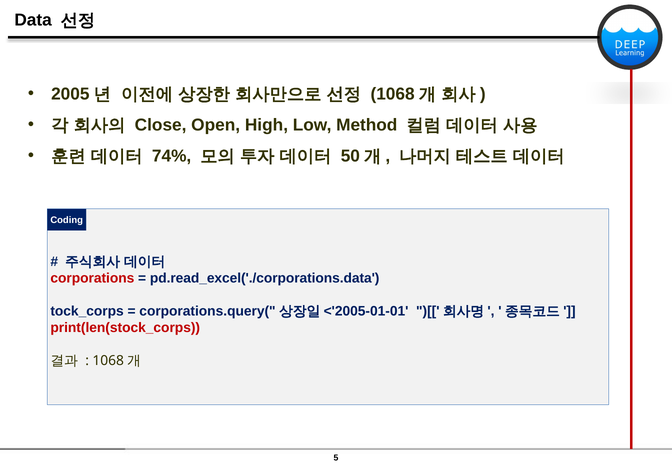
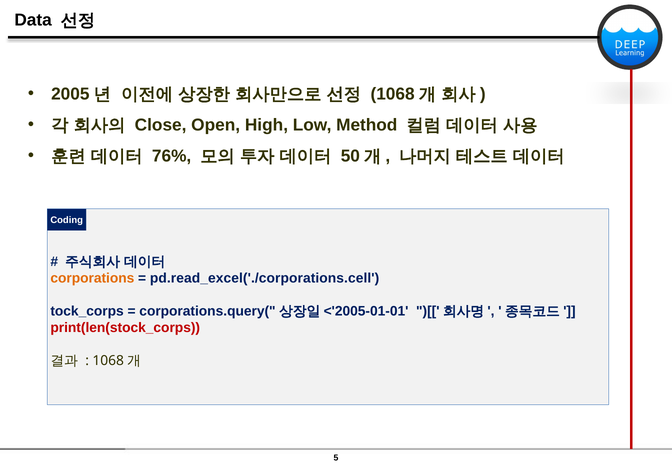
74%: 74% -> 76%
corporations colour: red -> orange
pd.read_excel('./corporations.data: pd.read_excel('./corporations.data -> pd.read_excel('./corporations.cell
